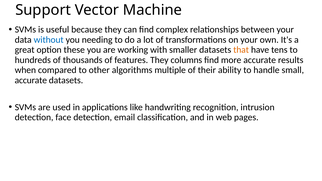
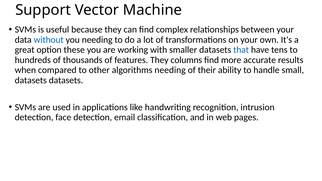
that colour: orange -> blue
algorithms multiple: multiple -> needing
accurate at (31, 80): accurate -> datasets
